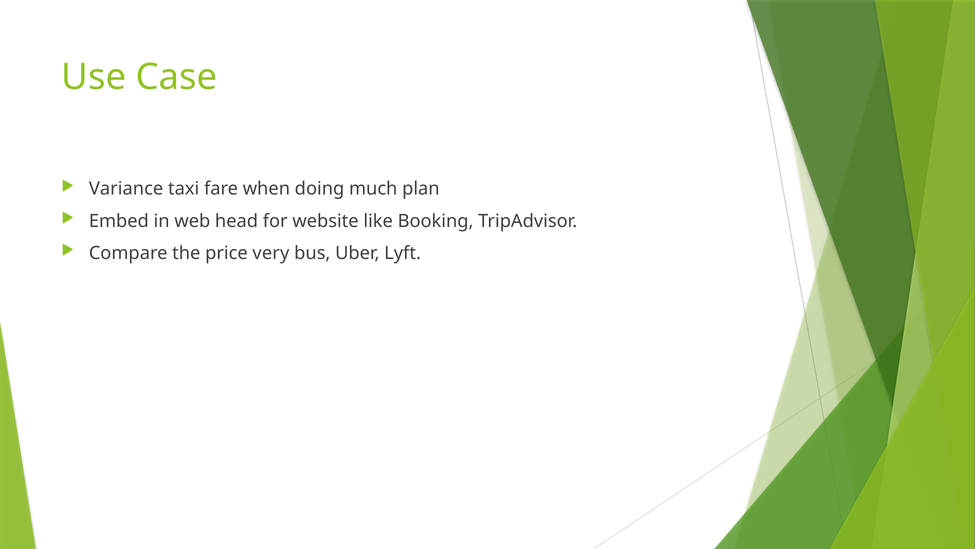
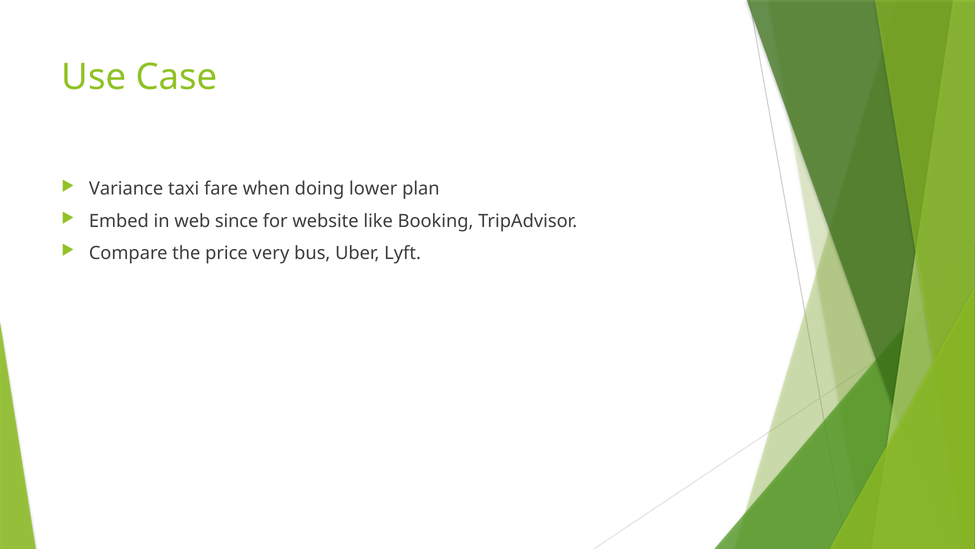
much: much -> lower
head: head -> since
